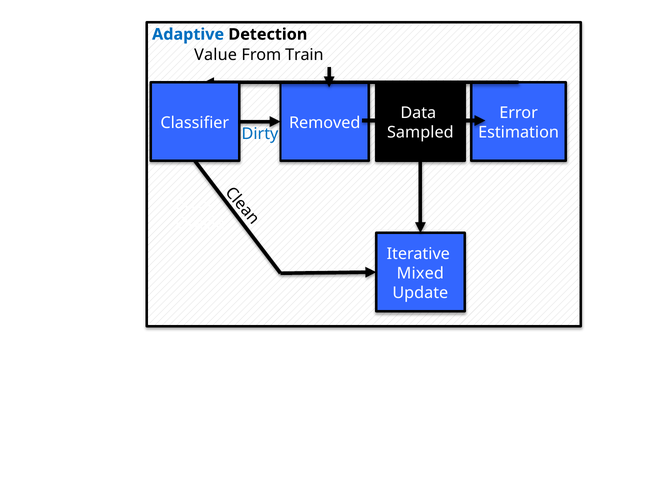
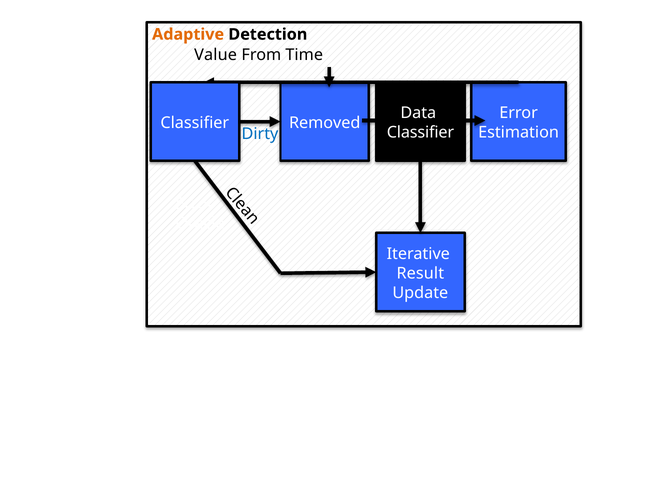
Adaptive colour: blue -> orange
Train: Train -> Time
Sampled at (420, 132): Sampled -> Classifier
Mixed: Mixed -> Result
